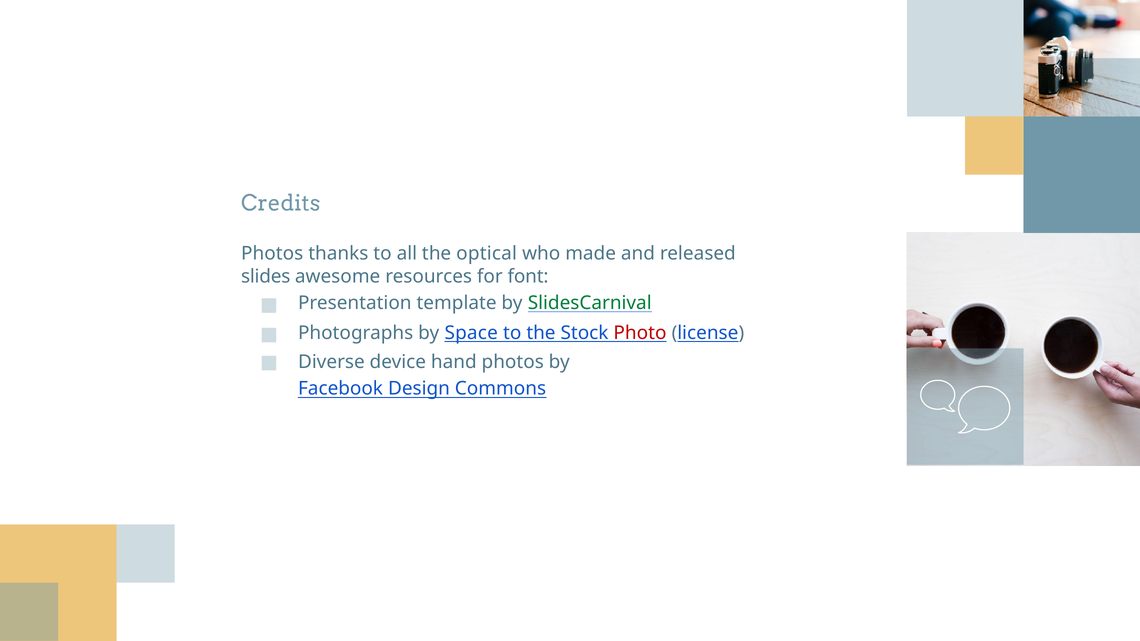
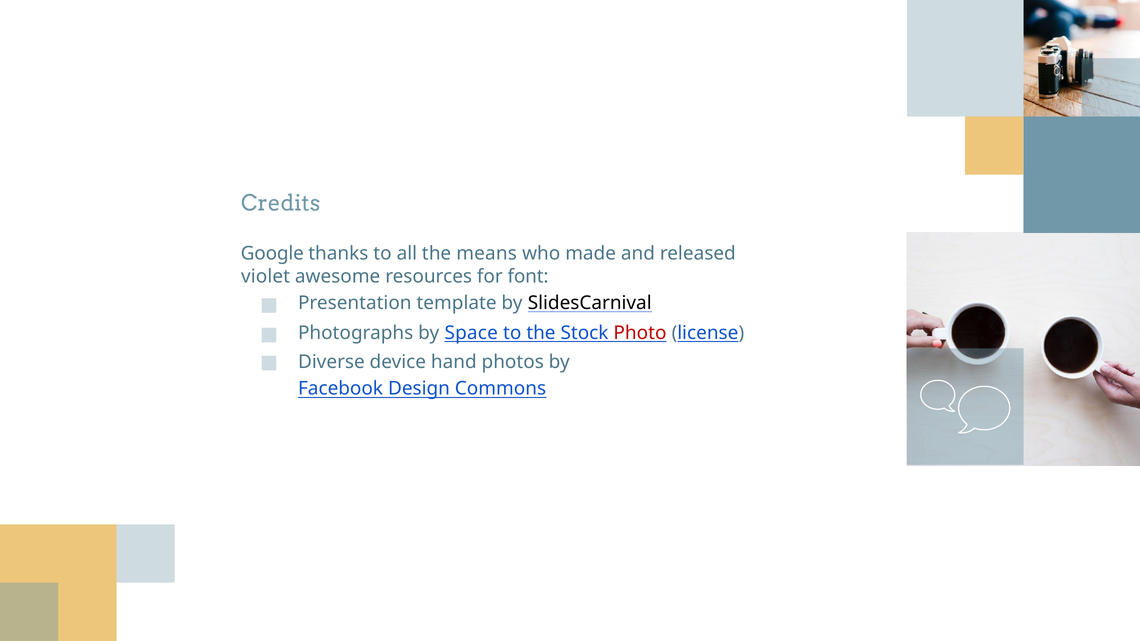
Photos at (272, 254): Photos -> Google
optical: optical -> means
slides: slides -> violet
SlidesCarnival colour: green -> black
